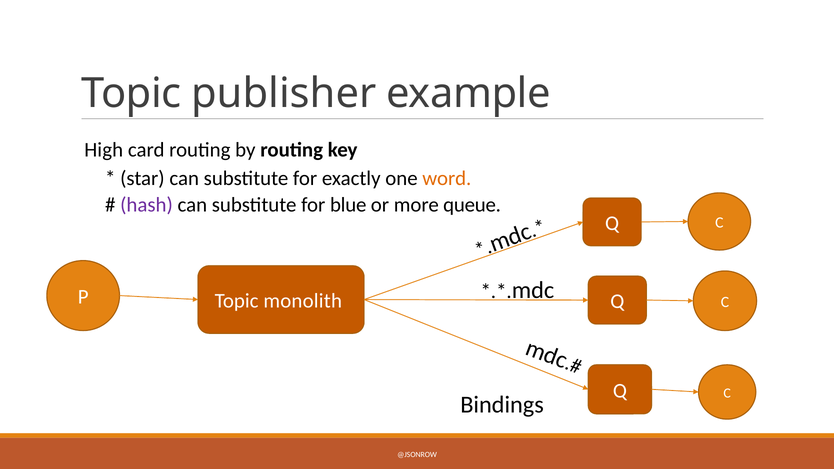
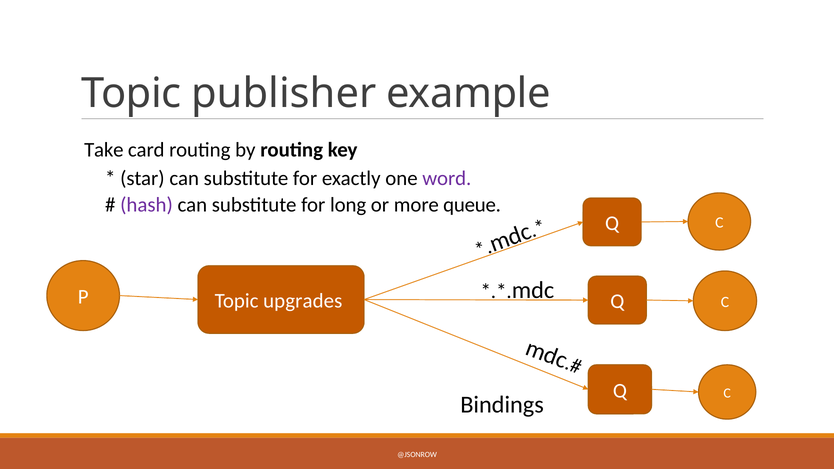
High: High -> Take
word colour: orange -> purple
blue: blue -> long
monolith: monolith -> upgrades
